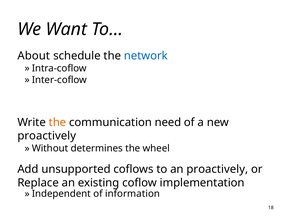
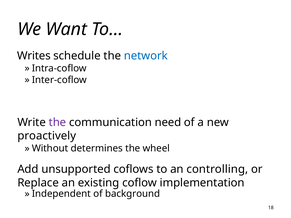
About: About -> Writes
the at (57, 122) colour: orange -> purple
an proactively: proactively -> controlling
information: information -> background
